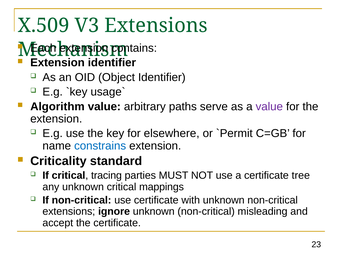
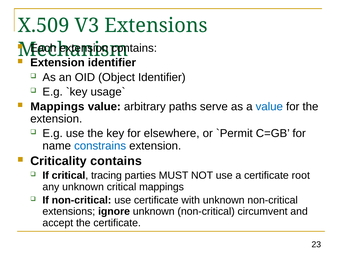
Algorithm at (57, 106): Algorithm -> Mappings
value at (269, 106) colour: purple -> blue
Criticality standard: standard -> contains
tree: tree -> root
misleading: misleading -> circumvent
